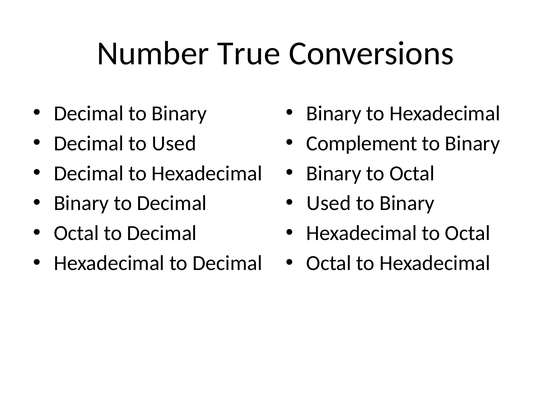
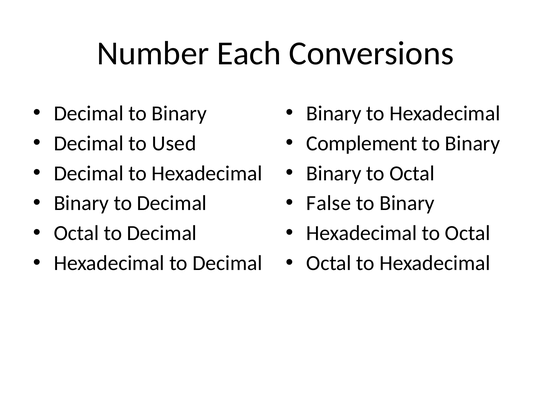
True: True -> Each
Used at (329, 203): Used -> False
